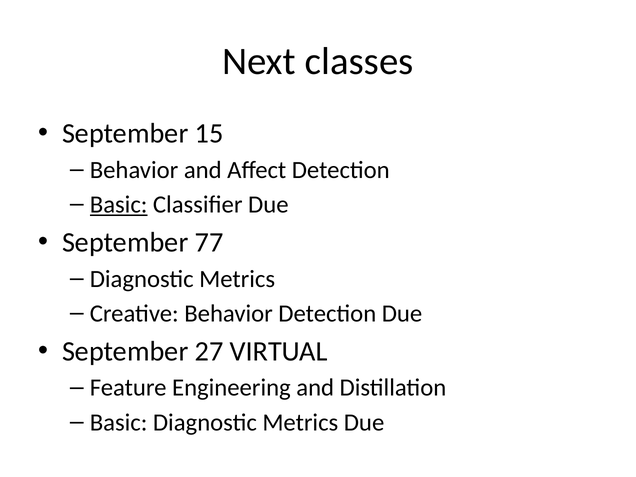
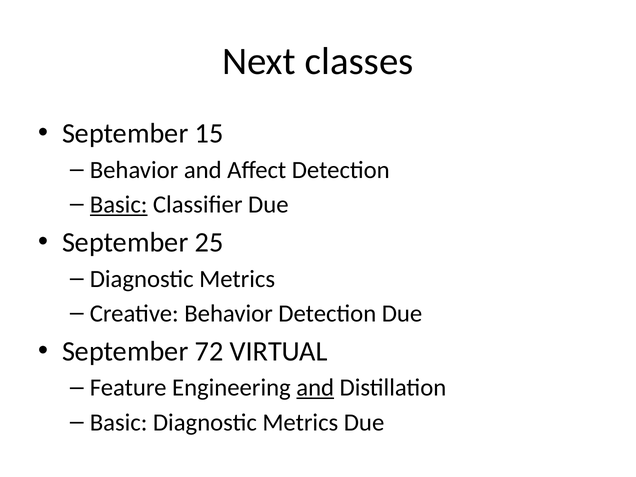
77: 77 -> 25
27: 27 -> 72
and at (315, 388) underline: none -> present
